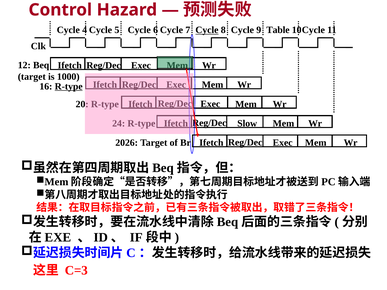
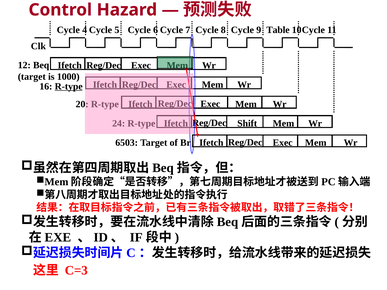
Cycle at (207, 30) underline: present -> none
Slow: Slow -> Shift
2026: 2026 -> 6503
